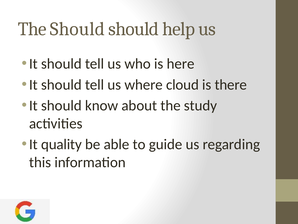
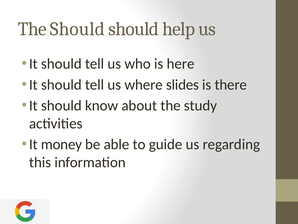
cloud: cloud -> slides
quality: quality -> money
